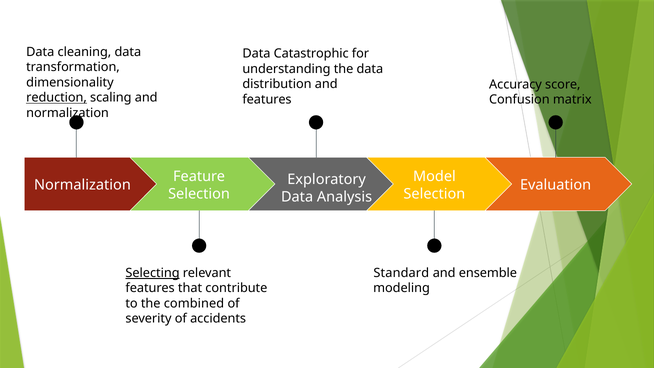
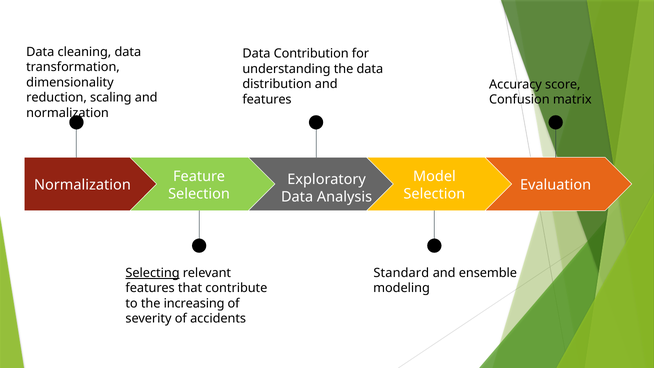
Catastrophic: Catastrophic -> Contribution
reduction underline: present -> none
combined: combined -> increasing
